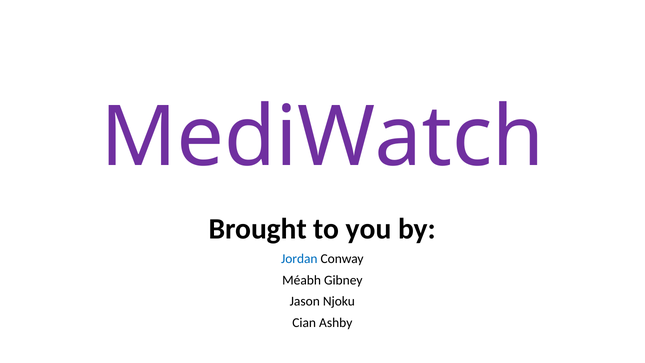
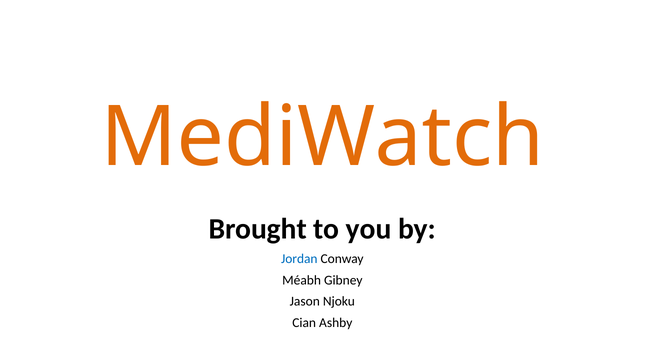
MediWatch colour: purple -> orange
